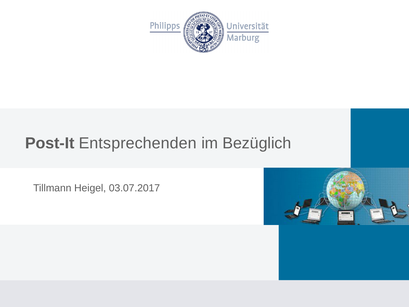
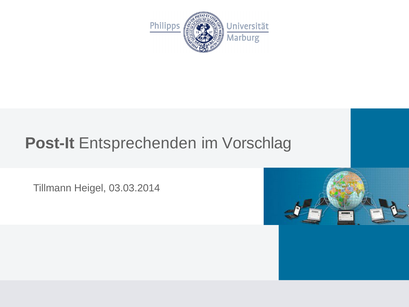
Bezüglich: Bezüglich -> Vorschlag
03.07.2017: 03.07.2017 -> 03.03.2014
